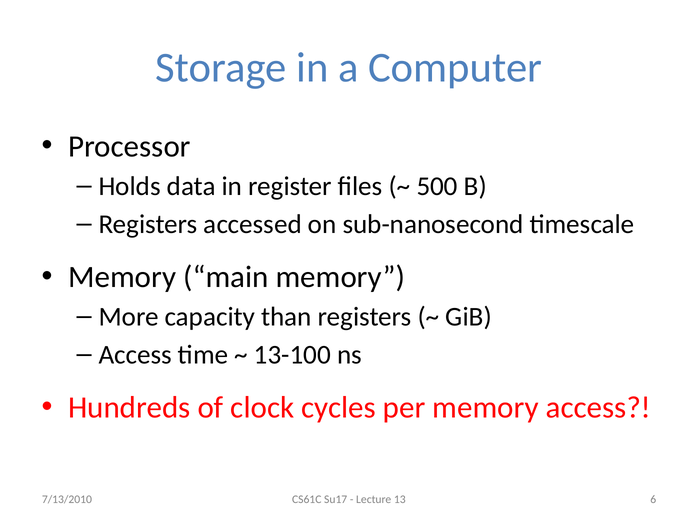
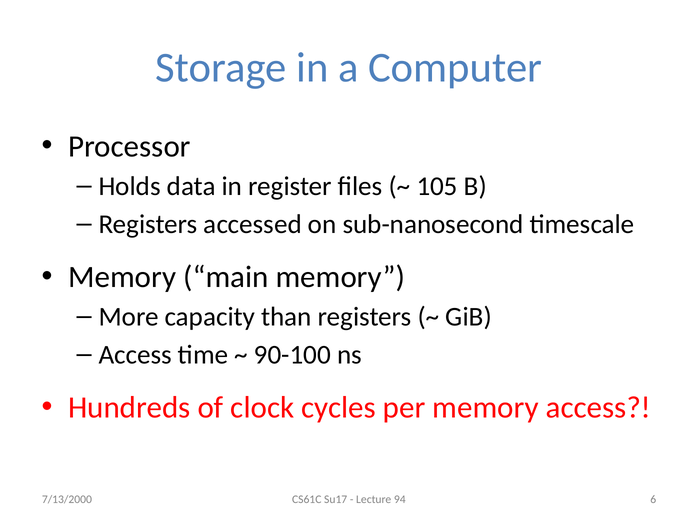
500: 500 -> 105
13-100: 13-100 -> 90-100
7/13/2010: 7/13/2010 -> 7/13/2000
13: 13 -> 94
